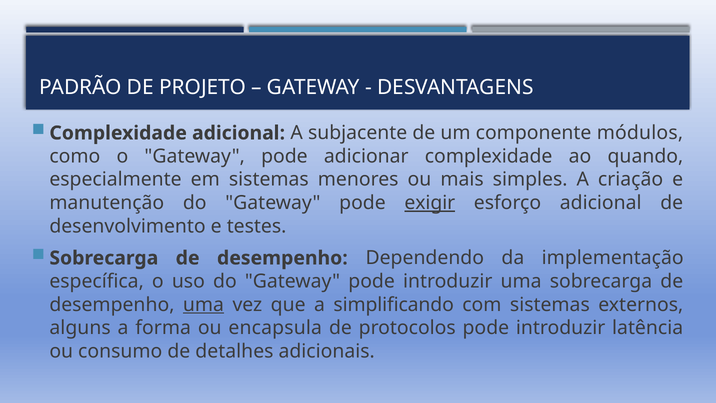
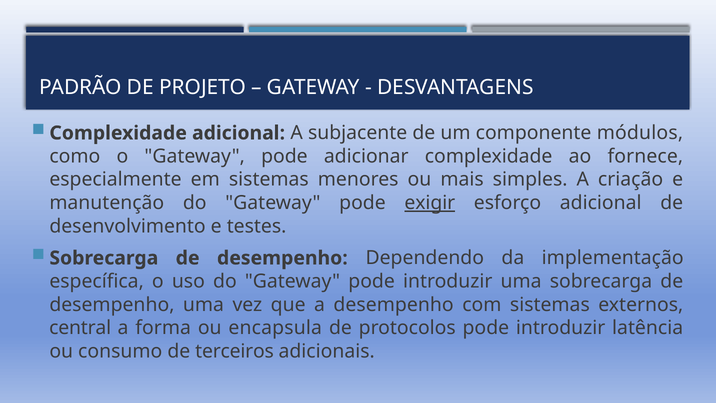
quando: quando -> fornece
uma at (203, 304) underline: present -> none
a simplificando: simplificando -> desempenho
alguns: alguns -> central
detalhes: detalhes -> terceiros
